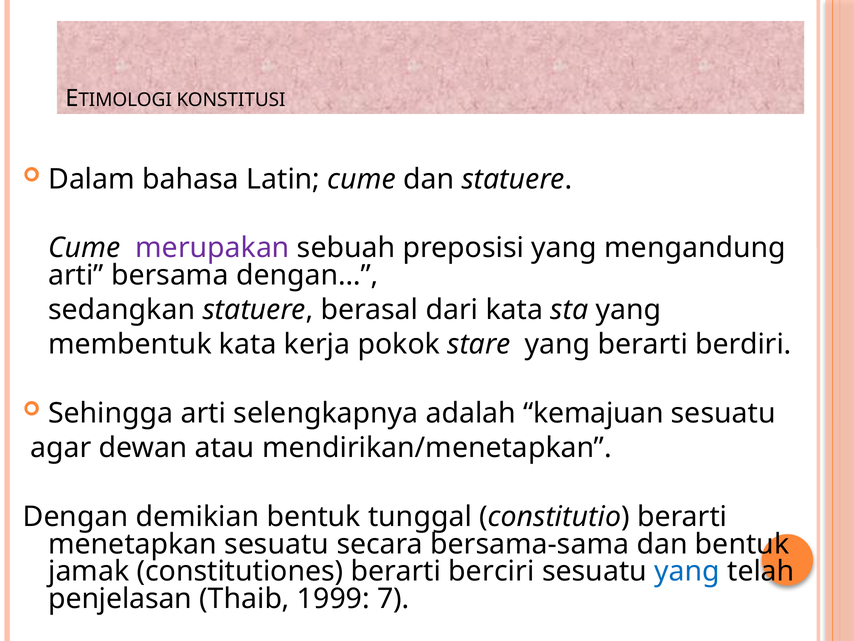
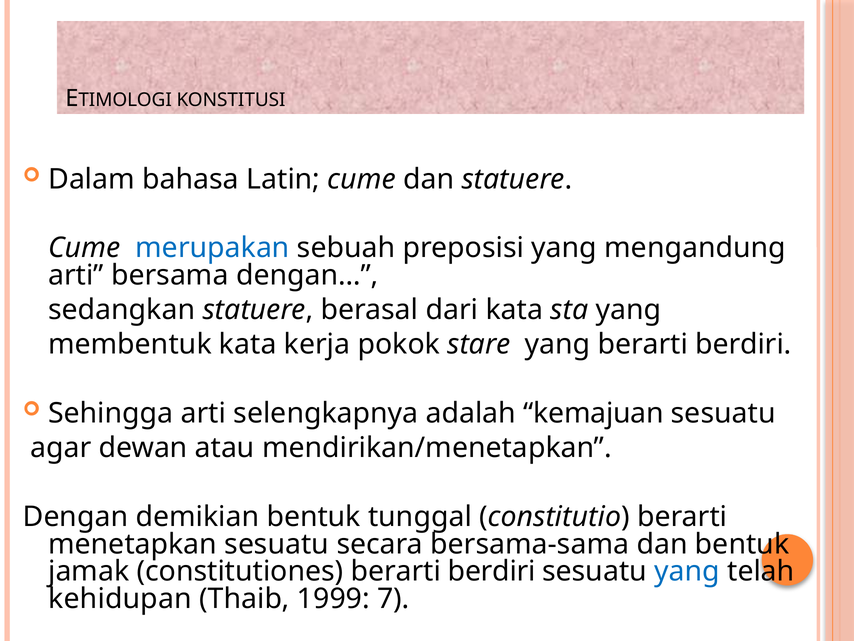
merupakan colour: purple -> blue
constitutiones berarti berciri: berciri -> berdiri
penjelasan: penjelasan -> kehidupan
